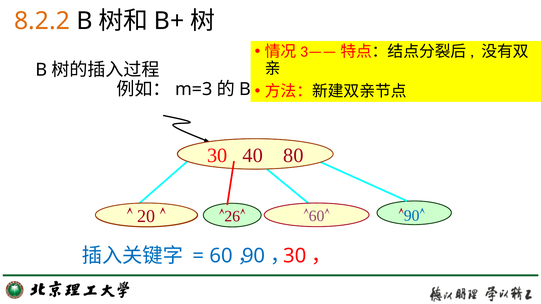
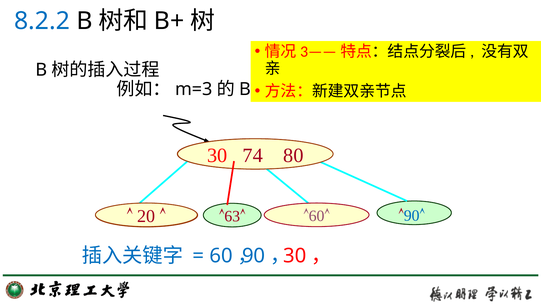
8.2.2 colour: orange -> blue
30 40: 40 -> 74
26: 26 -> 63
